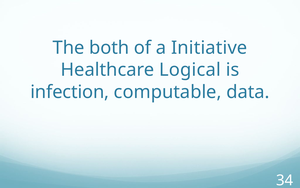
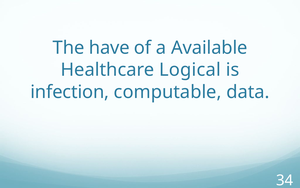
both: both -> have
Initiative: Initiative -> Available
